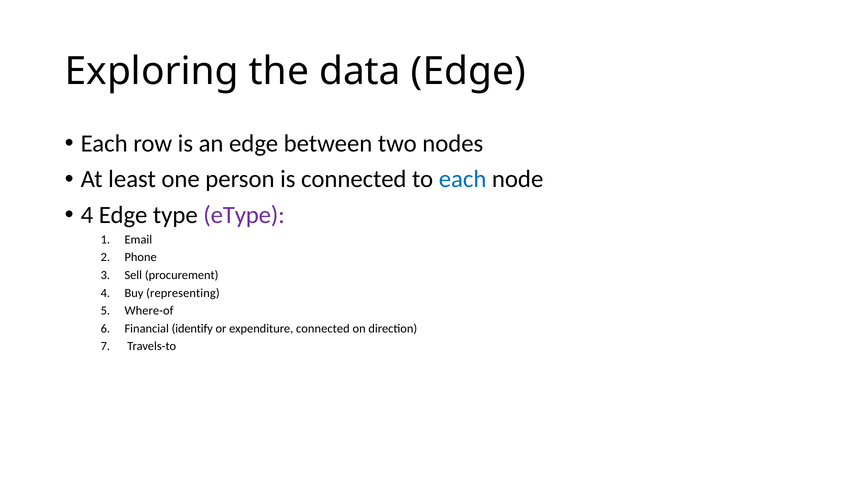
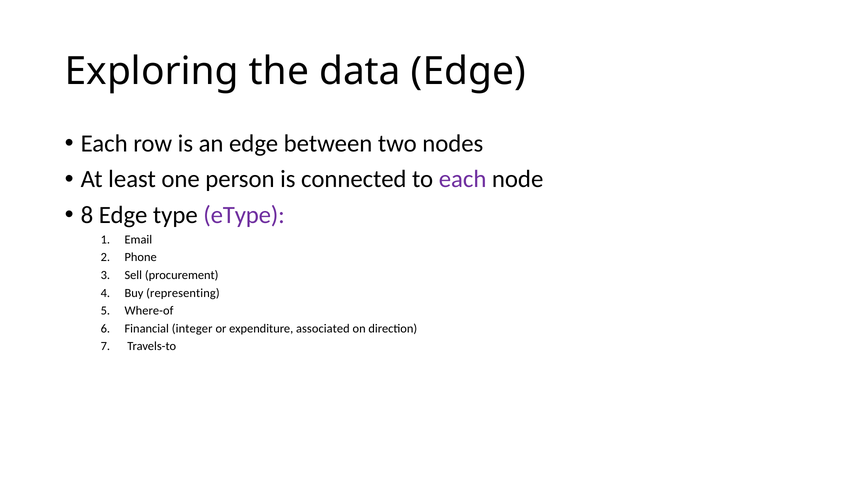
each at (463, 179) colour: blue -> purple
4 at (87, 215): 4 -> 8
identify: identify -> integer
expenditure connected: connected -> associated
